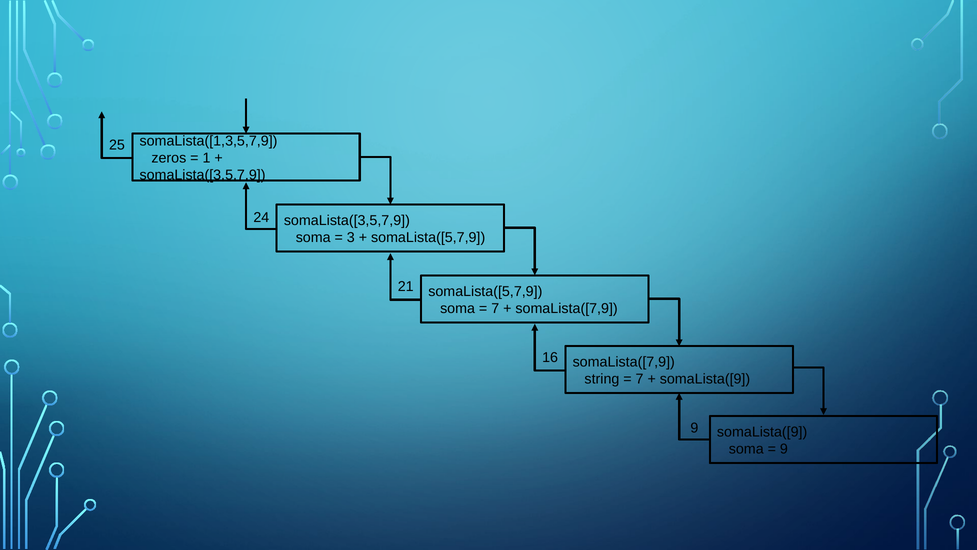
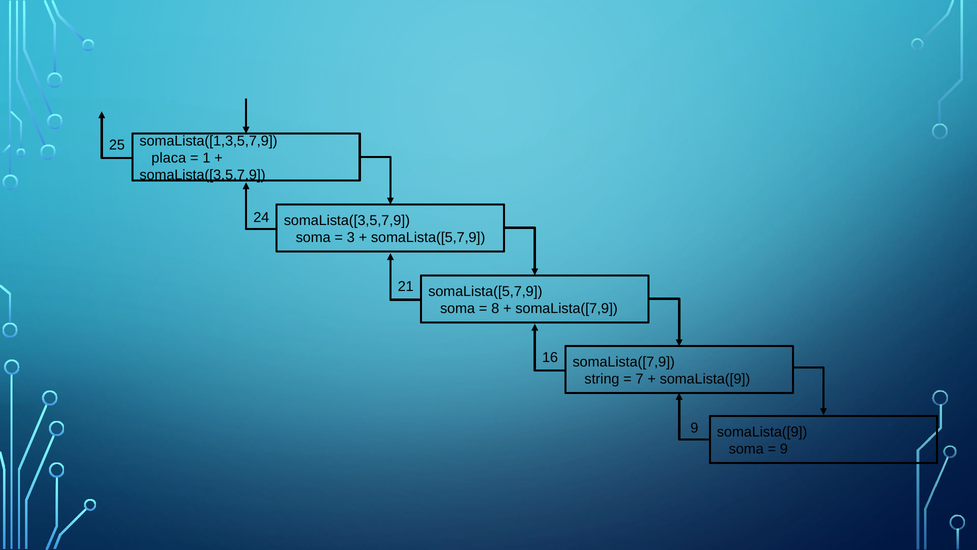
zeros: zeros -> placa
7 at (495, 308): 7 -> 8
